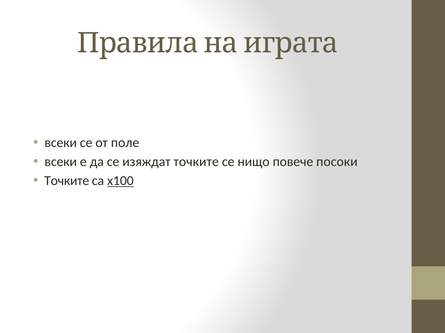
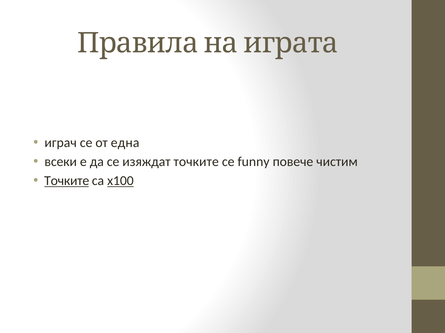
всеки at (61, 143): всеки -> играч
поле: поле -> една
нищо: нищо -> funny
посоки: посоки -> чистим
Точките at (67, 181) underline: none -> present
